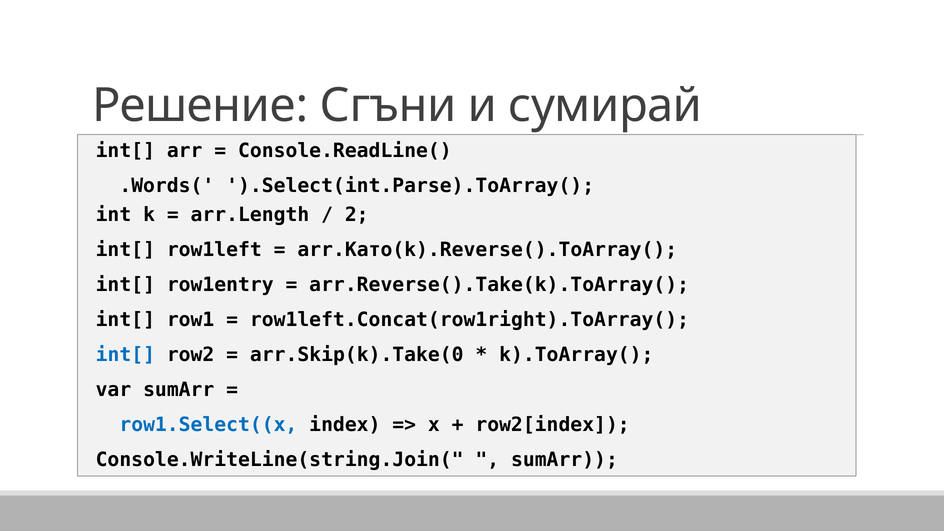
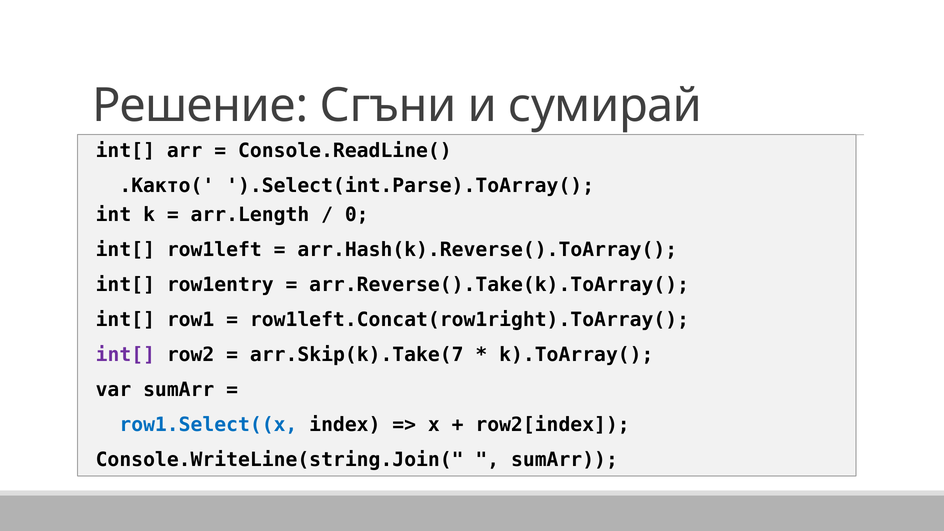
.Words(: .Words( -> .Както(
2: 2 -> 0
arr.Като(k).Reverse().ToArray(: arr.Като(k).Reverse().ToArray( -> arr.Hash(k).Reverse().ToArray(
int[ at (125, 355) colour: blue -> purple
arr.Skip(k).Take(0: arr.Skip(k).Take(0 -> arr.Skip(k).Take(7
